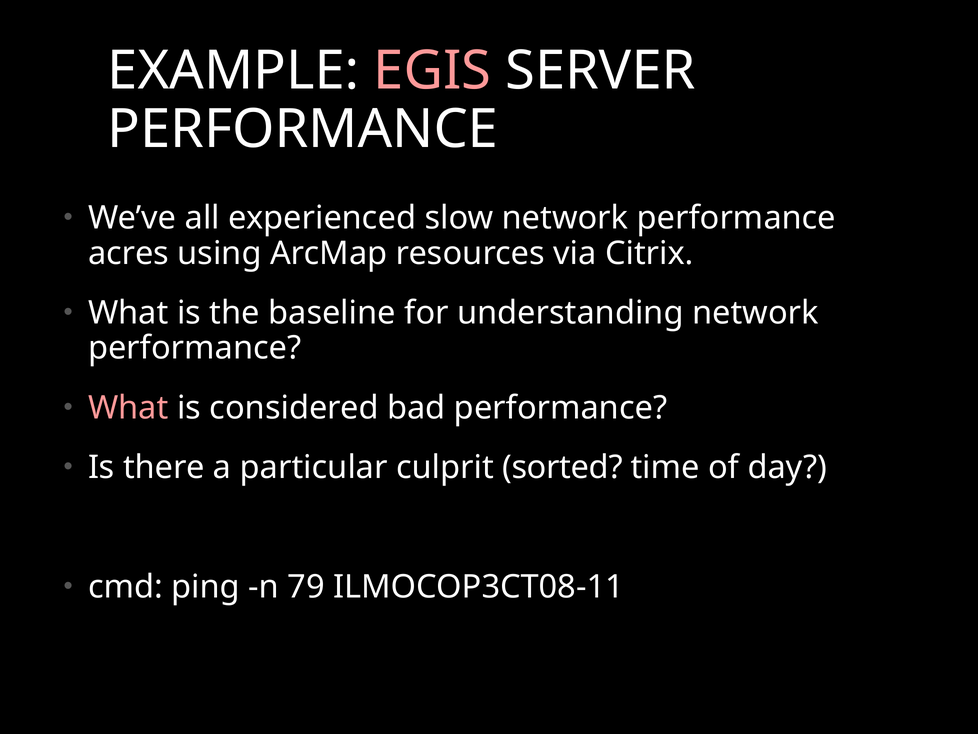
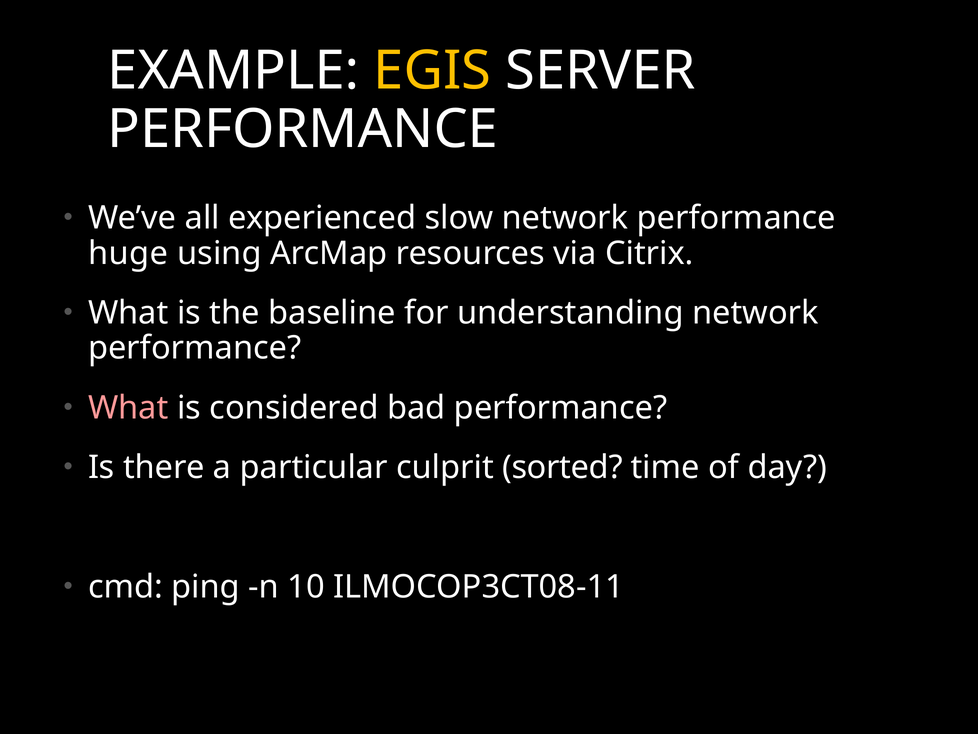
EGIS colour: pink -> yellow
acres: acres -> huge
79: 79 -> 10
